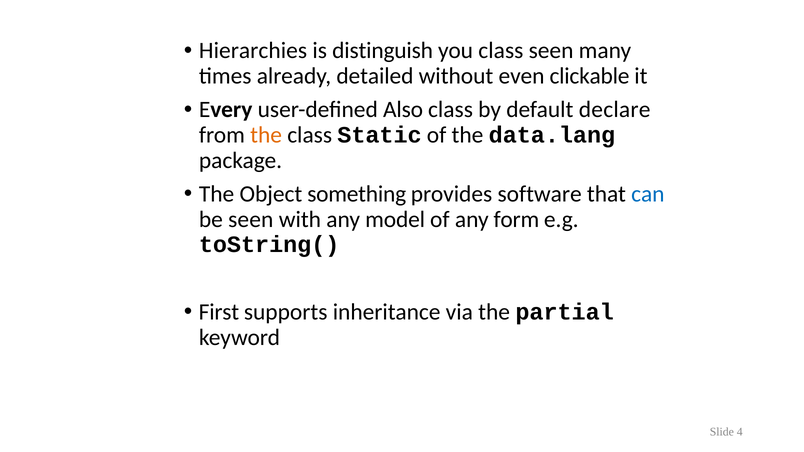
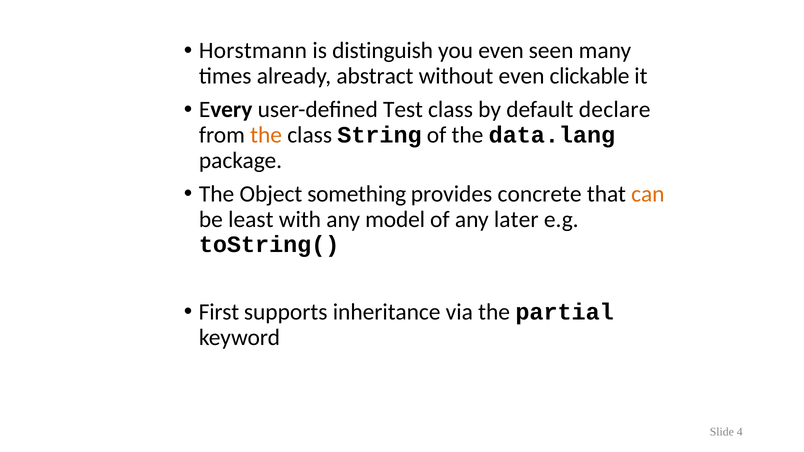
Hierarchies: Hierarchies -> Horstmann
you class: class -> even
detailed: detailed -> abstract
Also: Also -> Test
Static: Static -> String
software: software -> concrete
can colour: blue -> orange
be seen: seen -> least
form: form -> later
